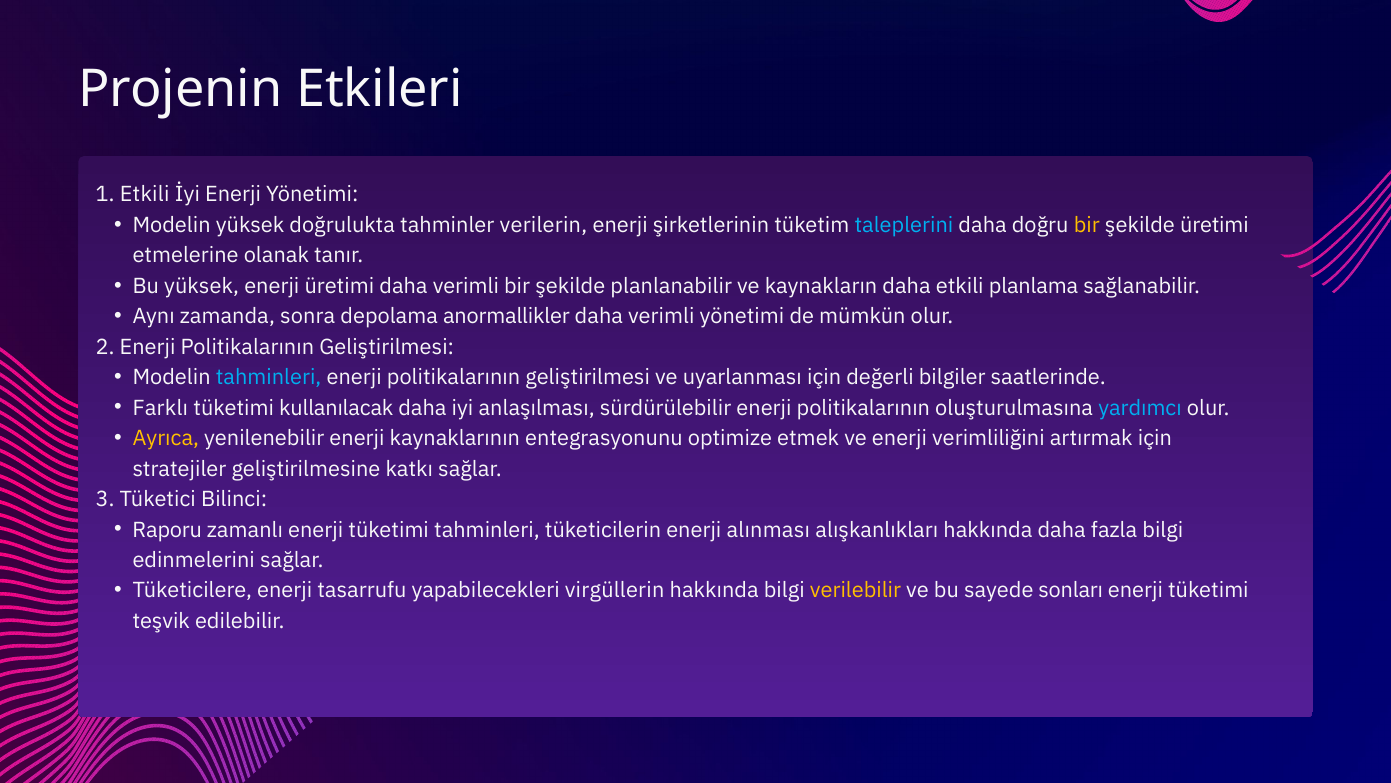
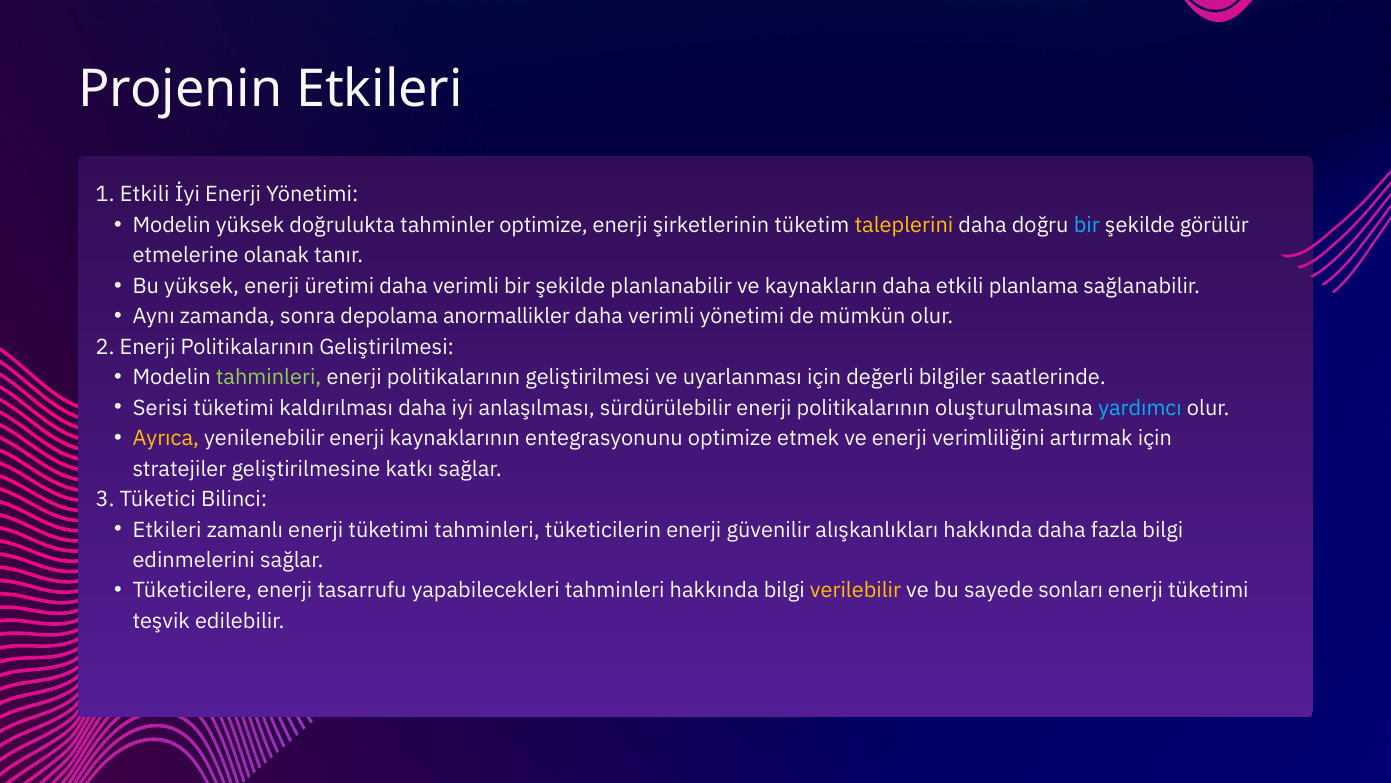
tahminler verilerin: verilerin -> optimize
taleplerini colour: light blue -> yellow
bir at (1087, 225) colour: yellow -> light blue
şekilde üretimi: üretimi -> görülür
tahminleri at (269, 377) colour: light blue -> light green
Farklı: Farklı -> Serisi
kullanılacak: kullanılacak -> kaldırılması
Raporu at (167, 529): Raporu -> Etkileri
alınması: alınması -> güvenilir
yapabilecekleri virgüllerin: virgüllerin -> tahminleri
